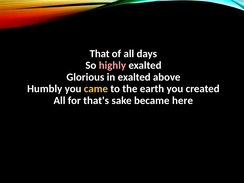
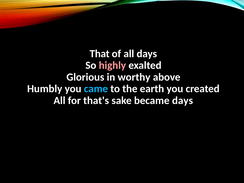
in exalted: exalted -> worthy
came colour: yellow -> light blue
became here: here -> days
